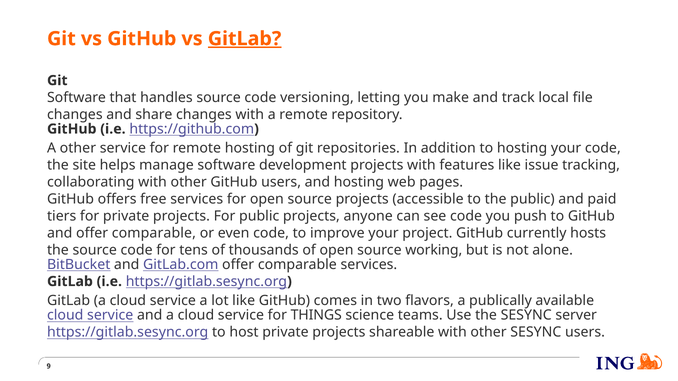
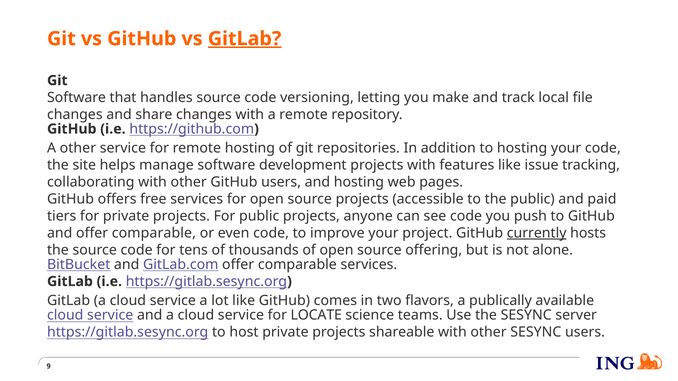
currently underline: none -> present
working: working -> offering
THINGS: THINGS -> LOCATE
